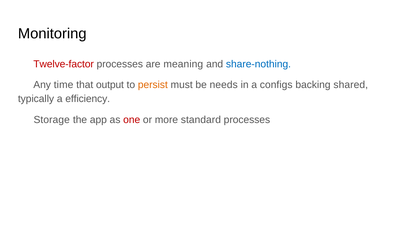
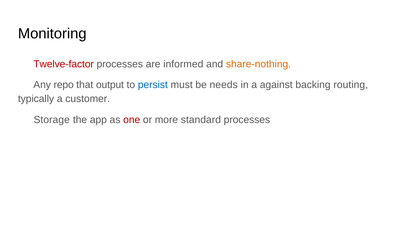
meaning: meaning -> informed
share-nothing colour: blue -> orange
time: time -> repo
persist colour: orange -> blue
configs: configs -> against
shared: shared -> routing
efficiency: efficiency -> customer
